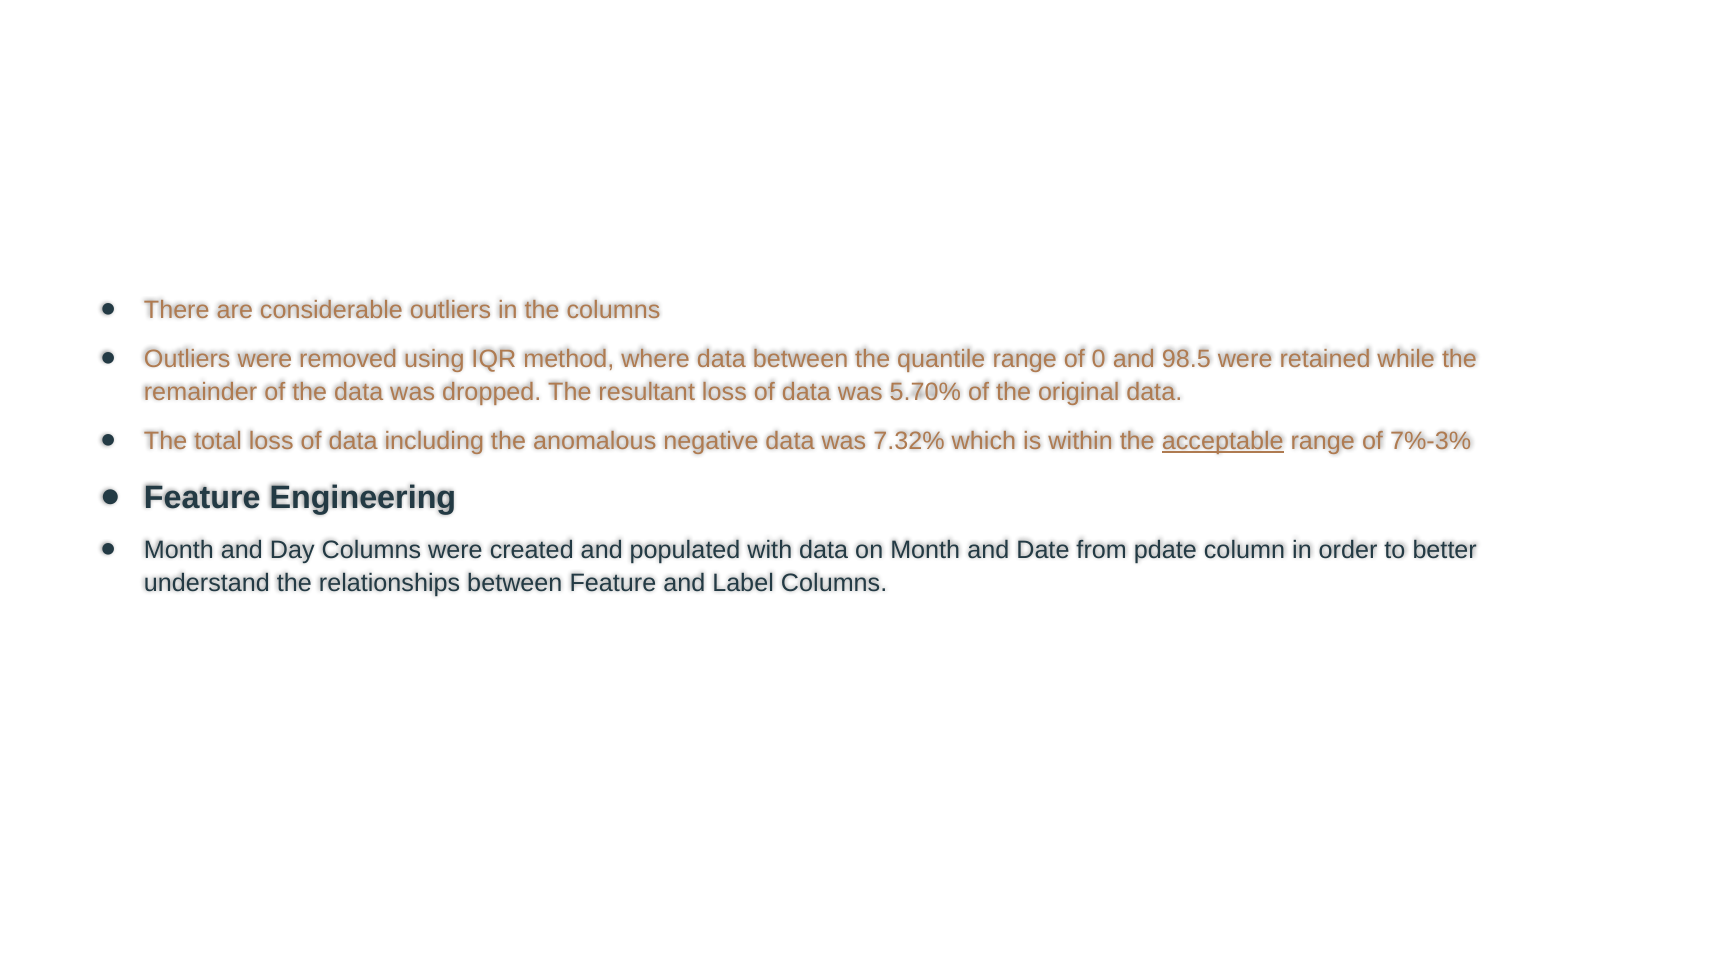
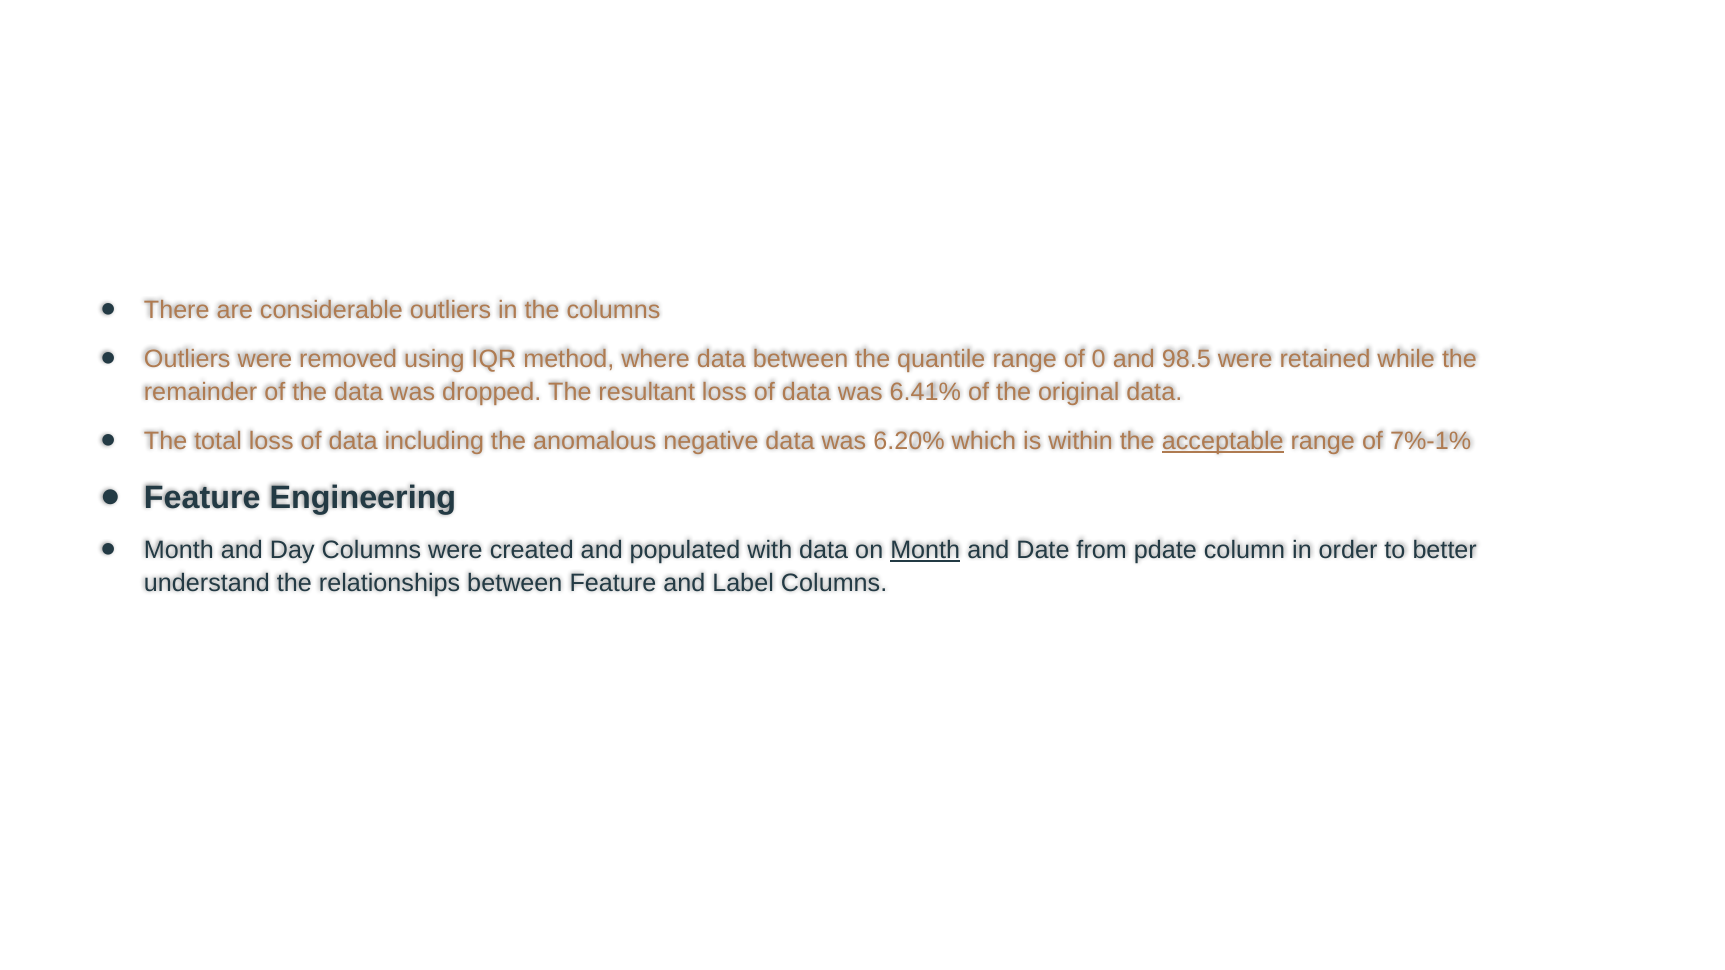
5.70%: 5.70% -> 6.41%
7.32%: 7.32% -> 6.20%
7%-3%: 7%-3% -> 7%-1%
Month at (925, 550) underline: none -> present
